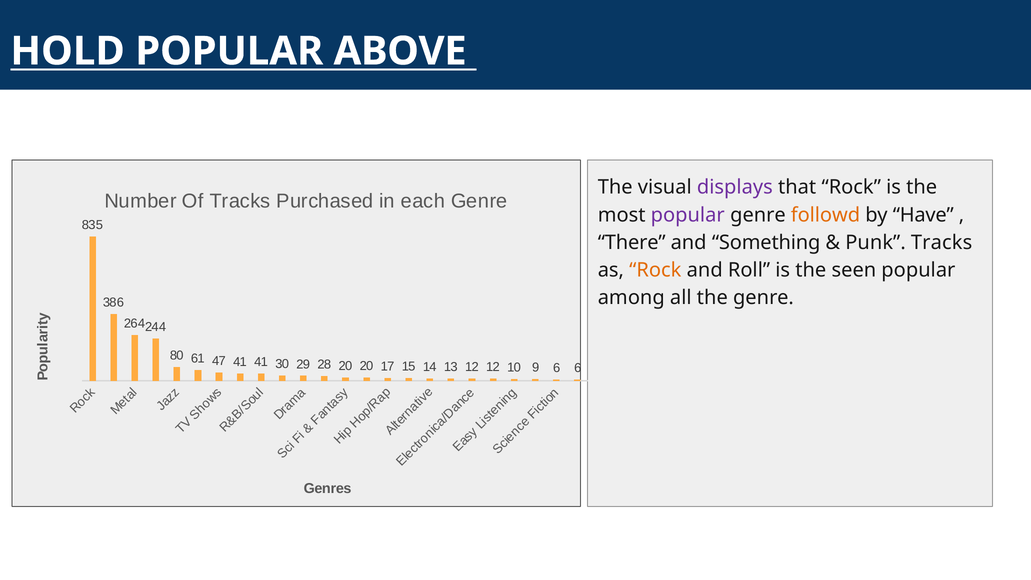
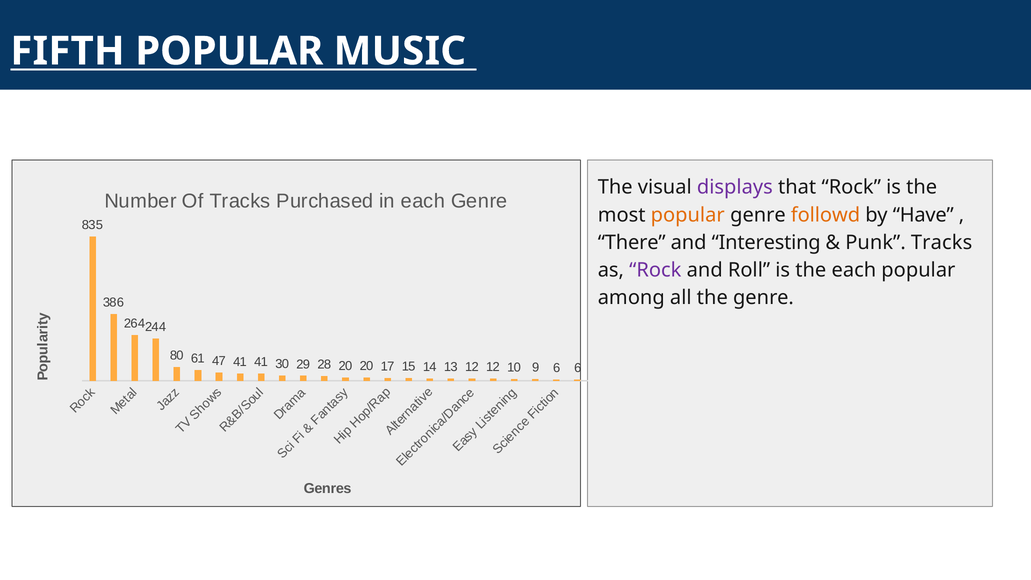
HOLD: HOLD -> FIFTH
ABOVE: ABOVE -> MUSIC
popular at (688, 215) colour: purple -> orange
Something: Something -> Interesting
Rock at (655, 270) colour: orange -> purple
the seen: seen -> each
